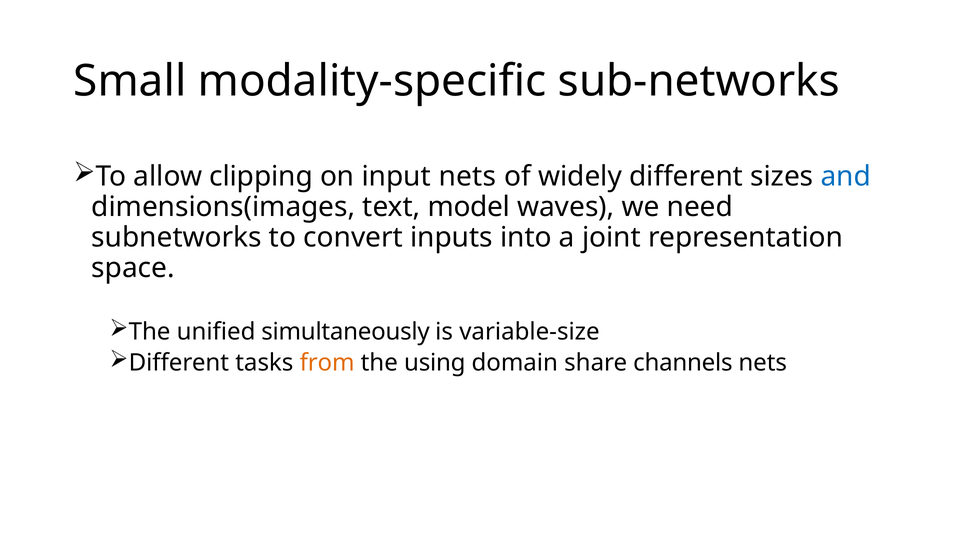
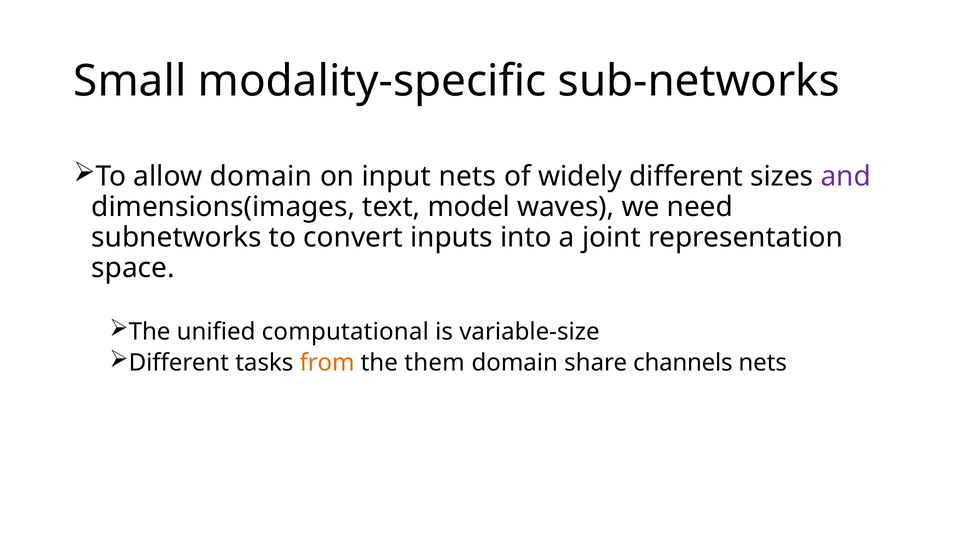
allow clipping: clipping -> domain
and colour: blue -> purple
simultaneously: simultaneously -> computational
using: using -> them
